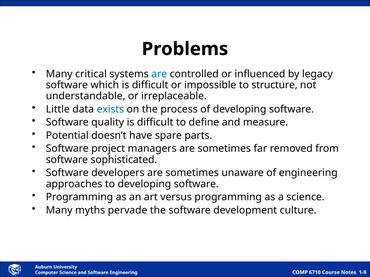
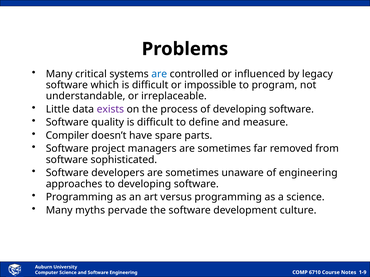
structure: structure -> program
exists colour: blue -> purple
Potential: Potential -> Compiler
